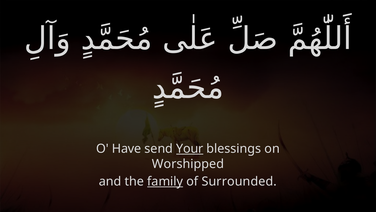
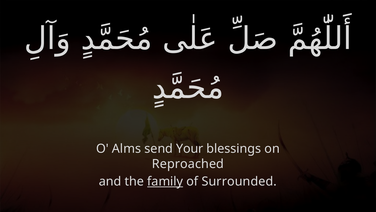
Have: Have -> Alms
Your underline: present -> none
Worshipped: Worshipped -> Reproached
